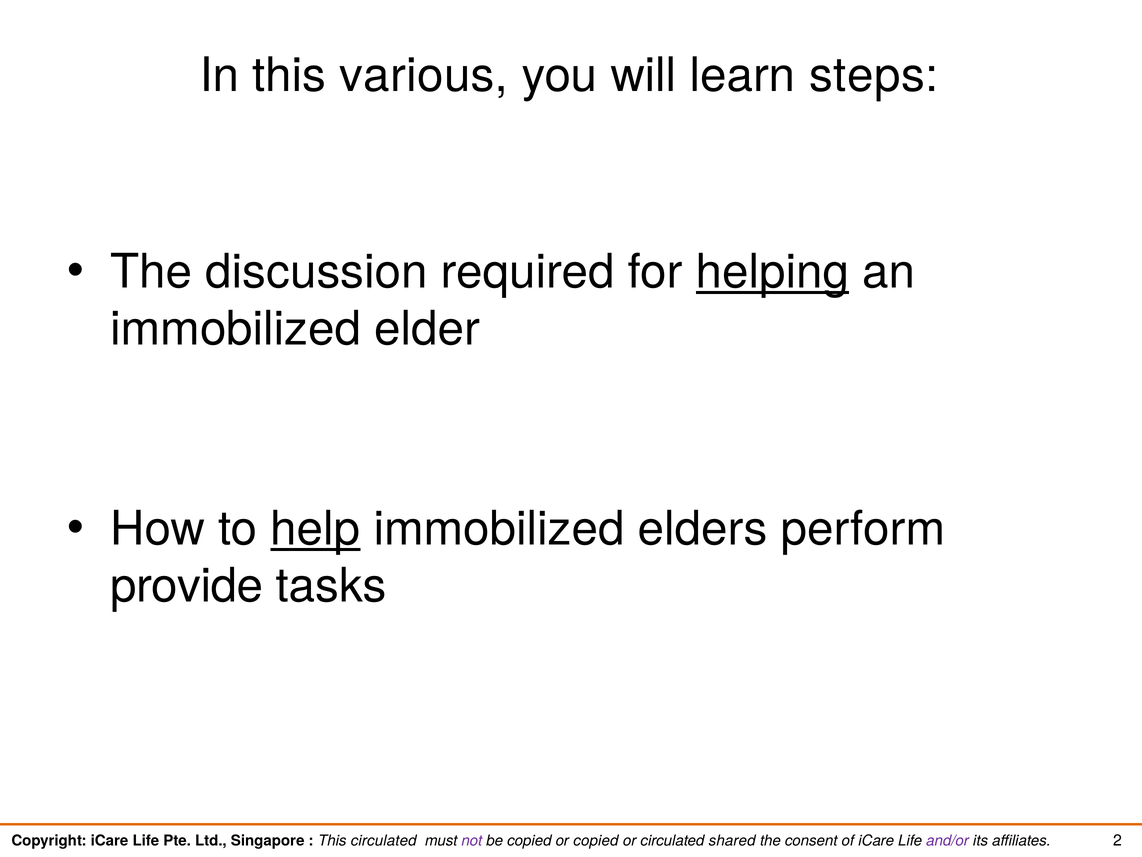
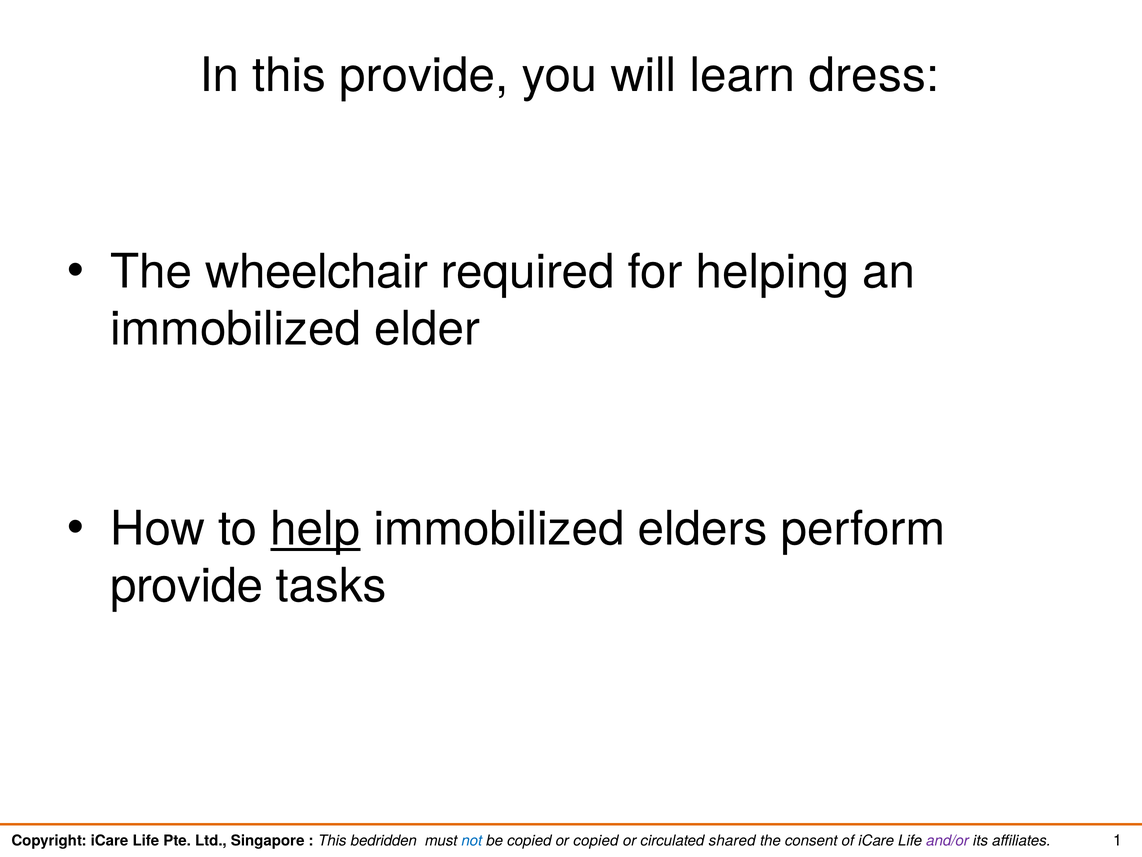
this various: various -> provide
steps: steps -> dress
discussion: discussion -> wheelchair
helping underline: present -> none
This circulated: circulated -> bedridden
not colour: purple -> blue
2: 2 -> 1
